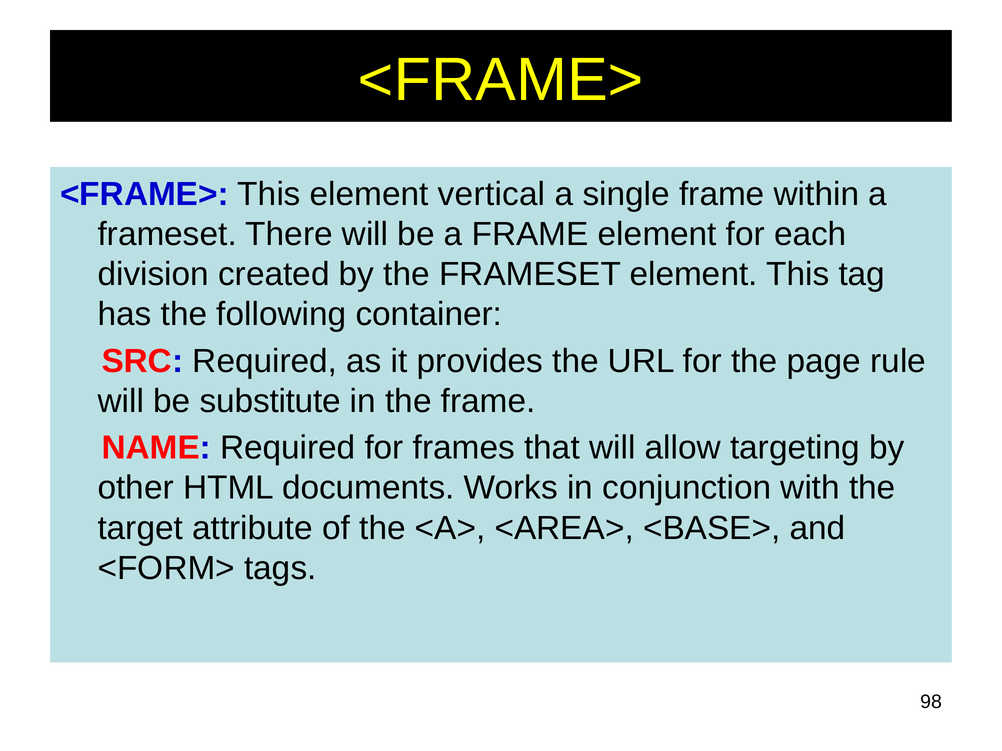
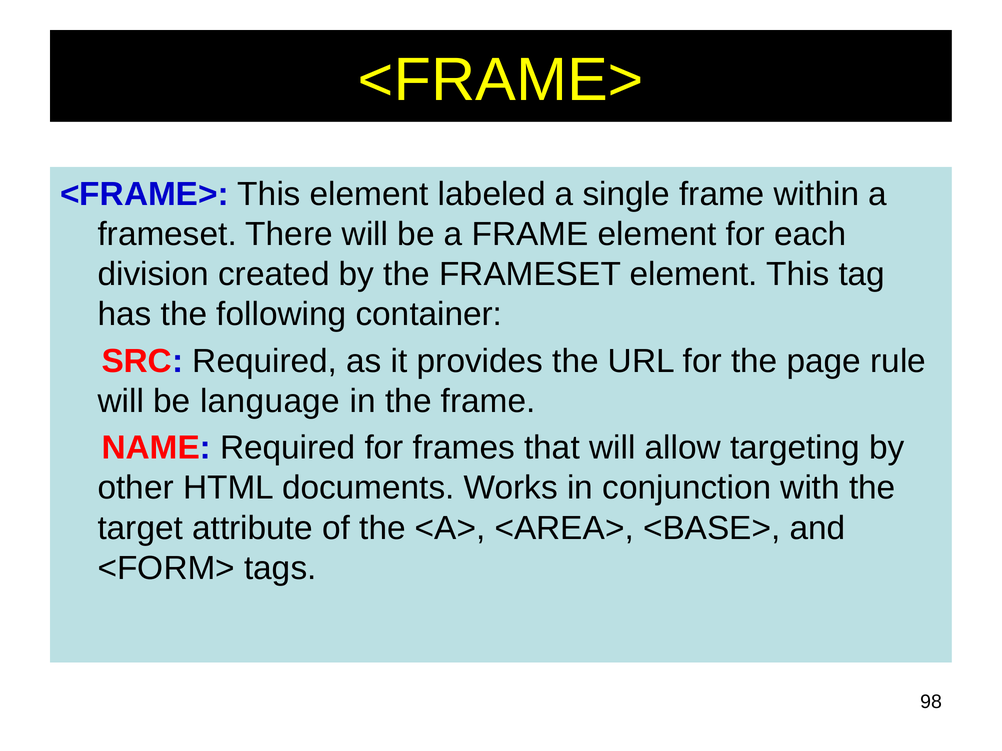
vertical: vertical -> labeled
substitute: substitute -> language
